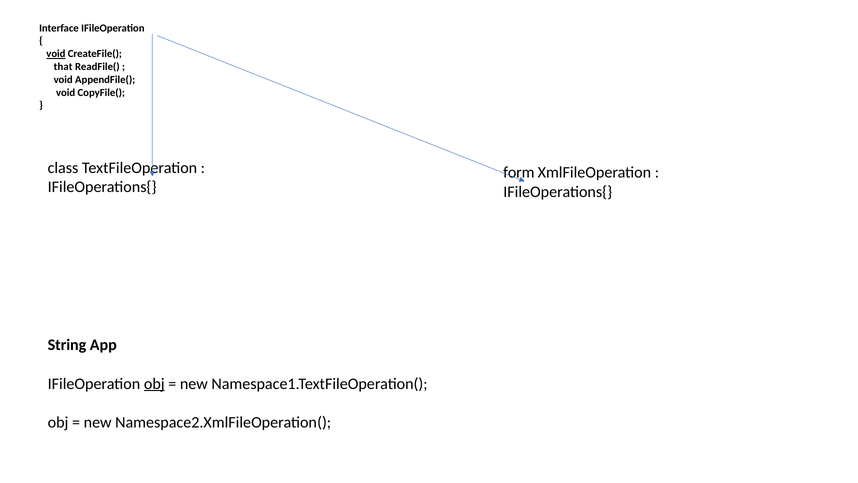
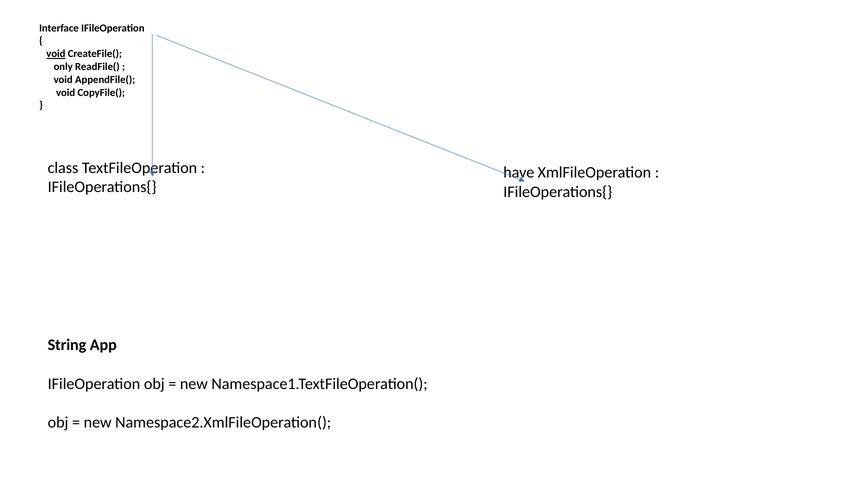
that: that -> only
form: form -> have
obj at (154, 383) underline: present -> none
